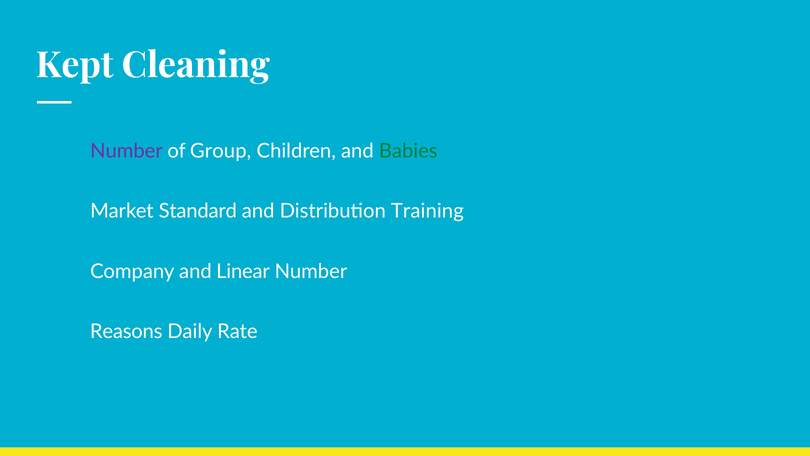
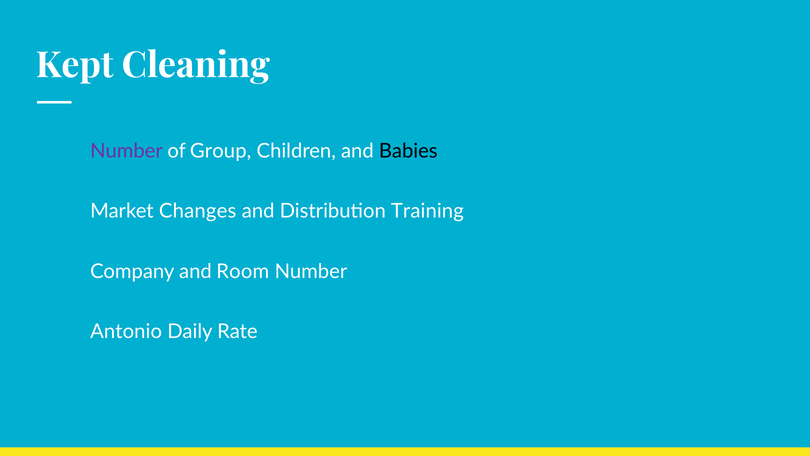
Babies colour: green -> black
Standard: Standard -> Changes
Linear: Linear -> Room
Reasons: Reasons -> Antonio
